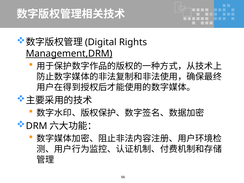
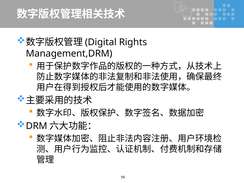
Management,DRM underline: present -> none
